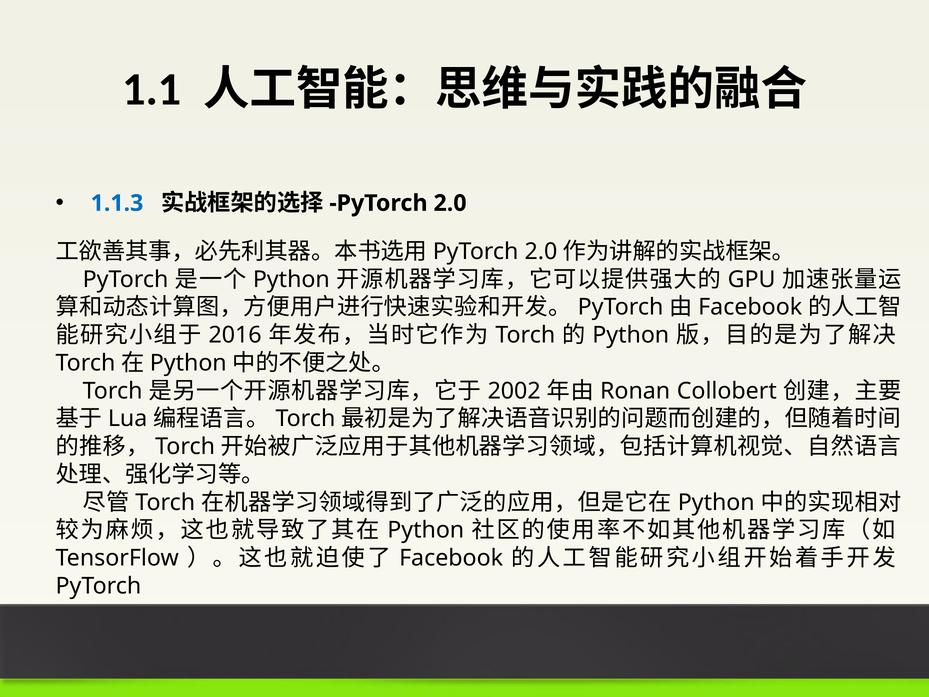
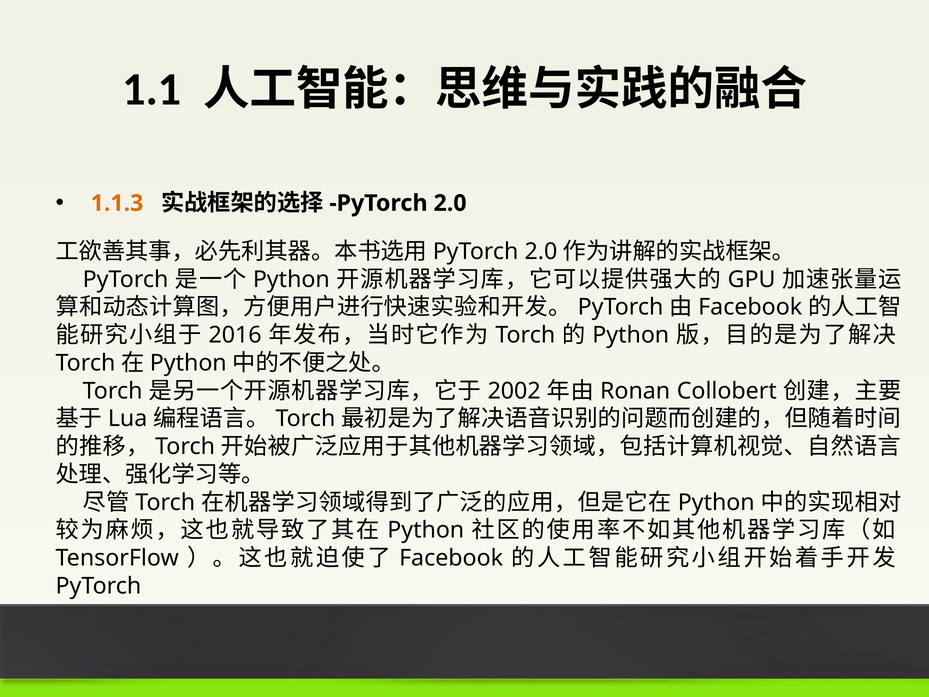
1.1.3 colour: blue -> orange
